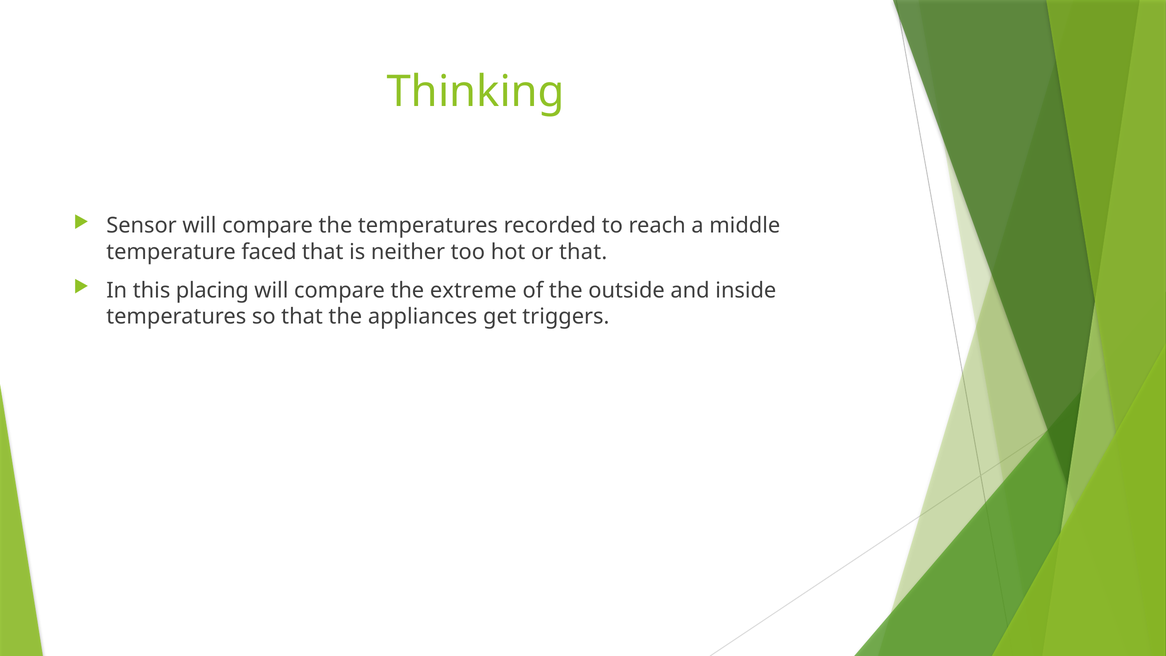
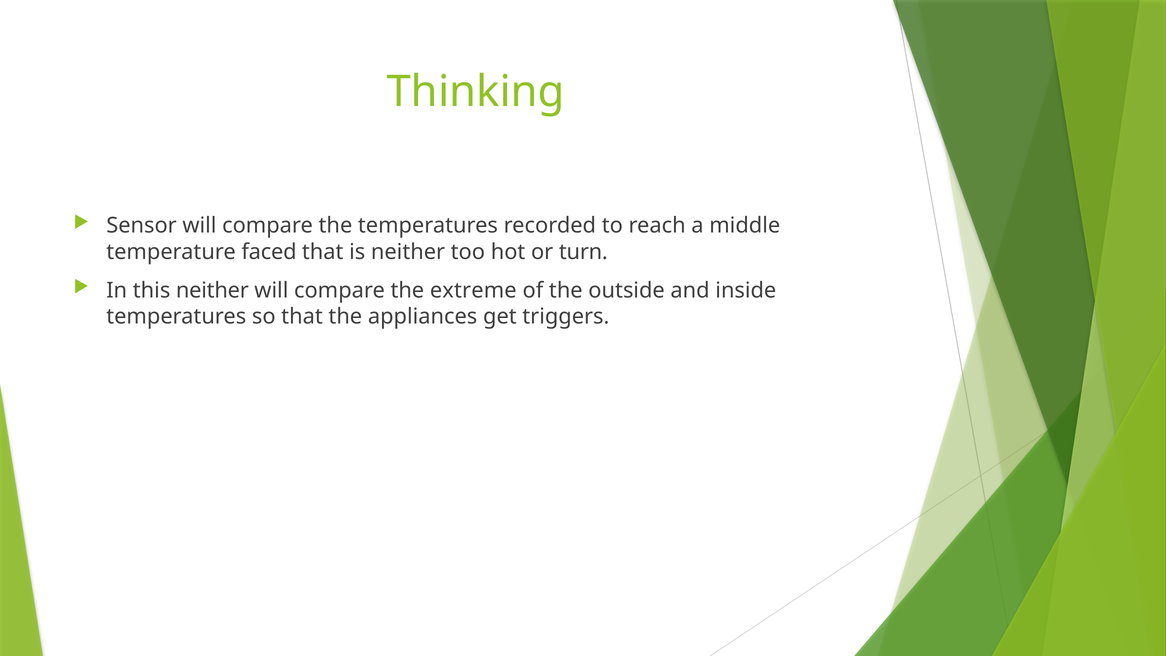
or that: that -> turn
this placing: placing -> neither
